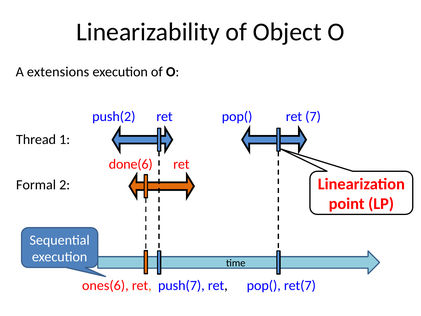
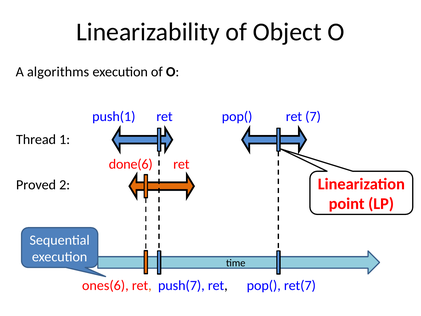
extensions: extensions -> algorithms
push(2: push(2 -> push(1
Formal: Formal -> Proved
